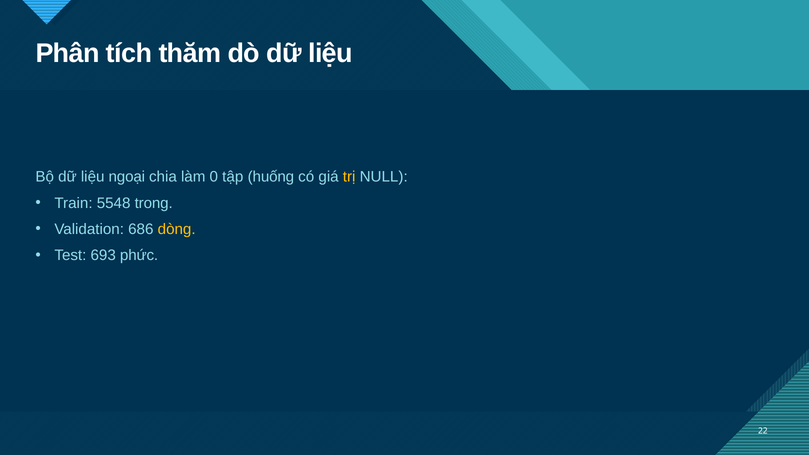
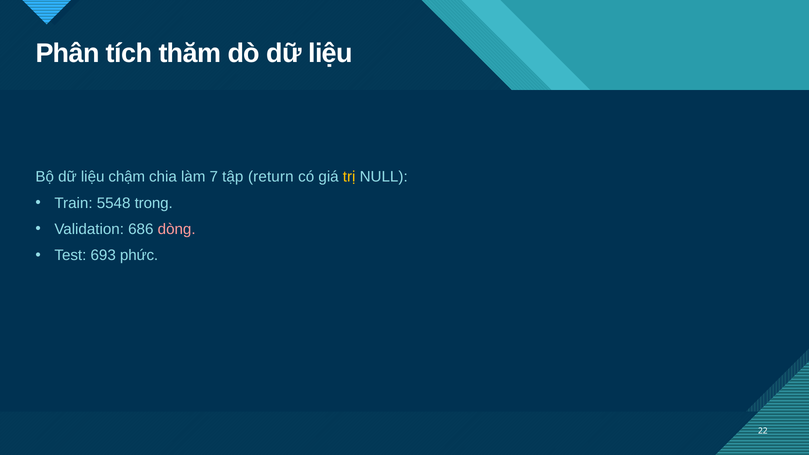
ngoại: ngoại -> chậm
0: 0 -> 7
huống: huống -> return
dòng colour: yellow -> pink
